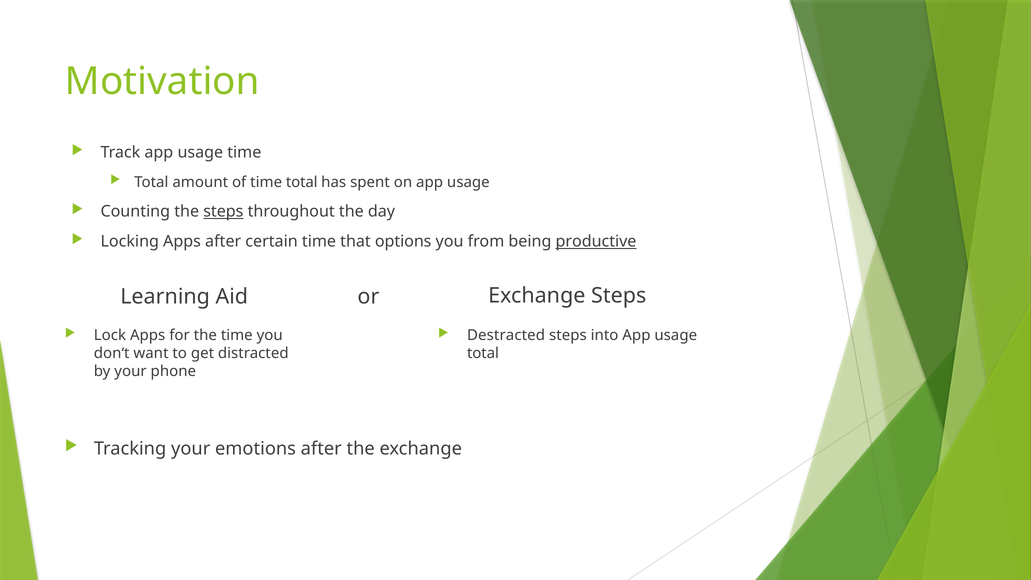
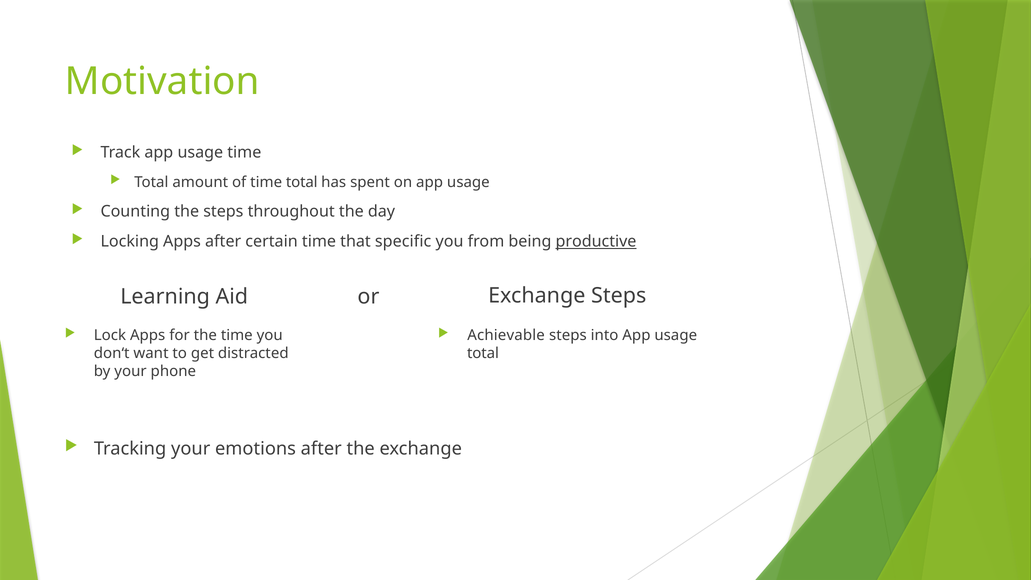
steps at (223, 212) underline: present -> none
options: options -> specific
Destracted: Destracted -> Achievable
